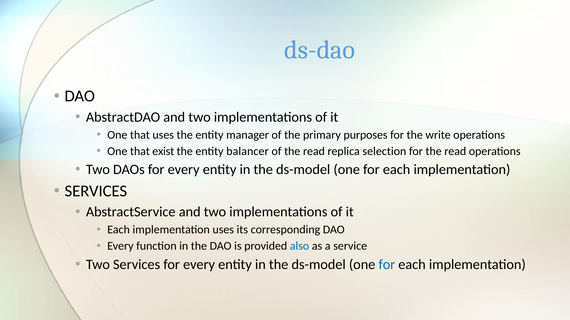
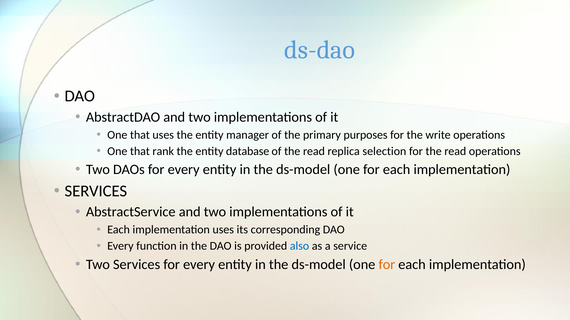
exist: exist -> rank
balancer: balancer -> database
for at (387, 265) colour: blue -> orange
